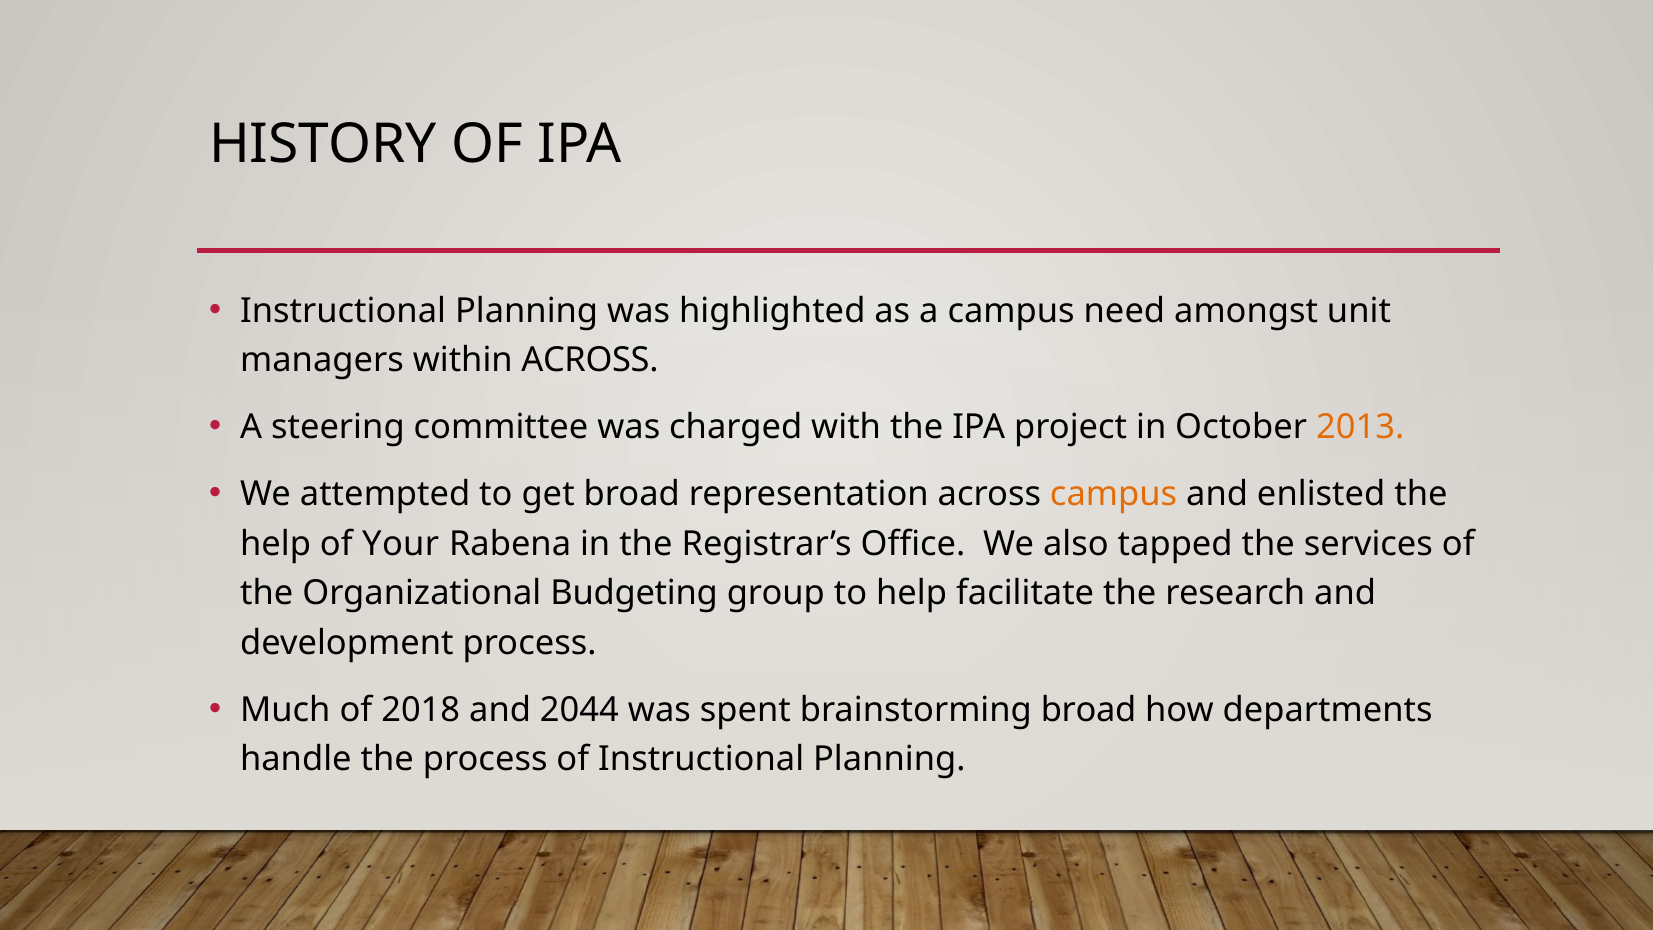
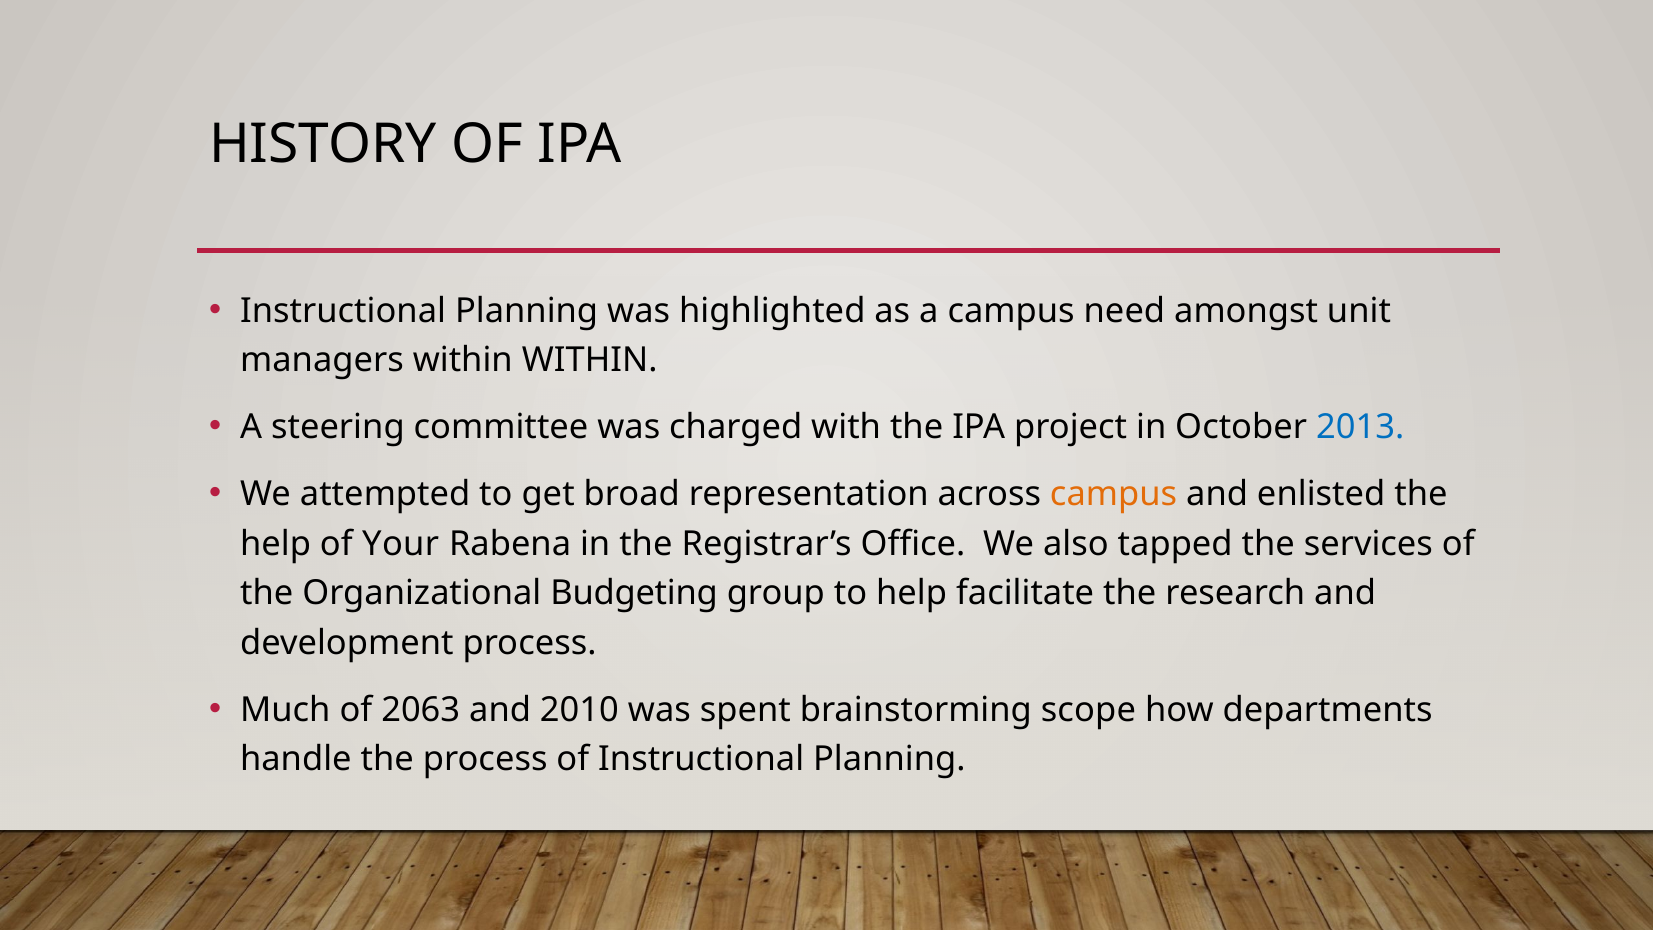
within ACROSS: ACROSS -> WITHIN
2013 colour: orange -> blue
2018: 2018 -> 2063
2044: 2044 -> 2010
brainstorming broad: broad -> scope
